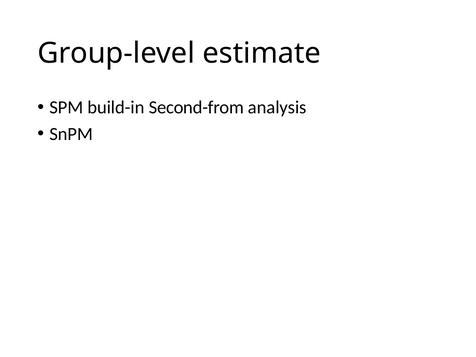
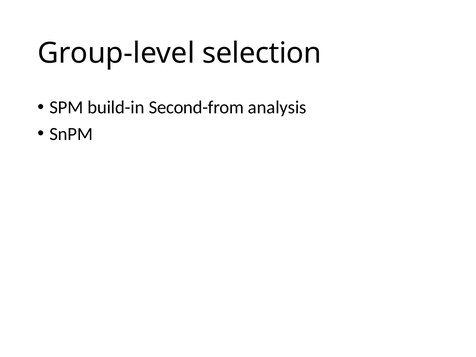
estimate: estimate -> selection
